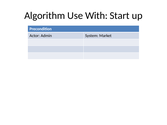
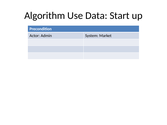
With: With -> Data
